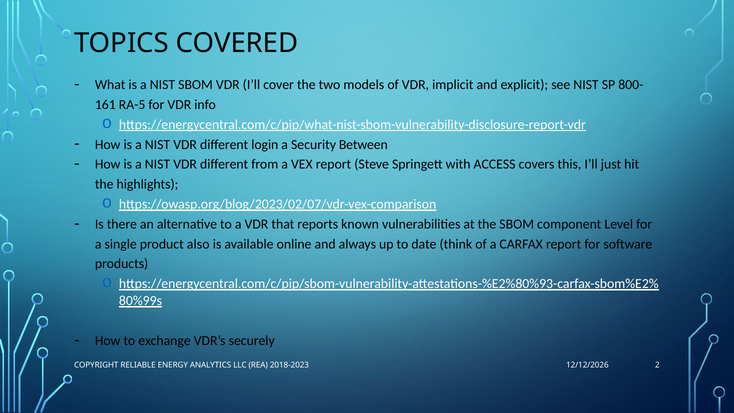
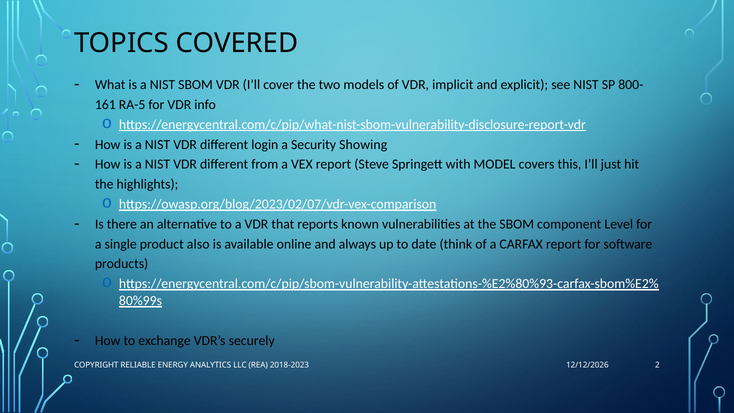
Between: Between -> Showing
ACCESS: ACCESS -> MODEL
